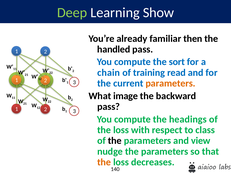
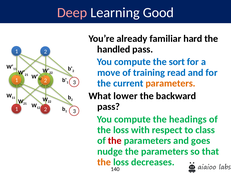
Deep colour: light green -> pink
Show: Show -> Good
then: then -> hard
chain: chain -> move
image: image -> lower
the at (115, 141) colour: black -> red
view: view -> goes
